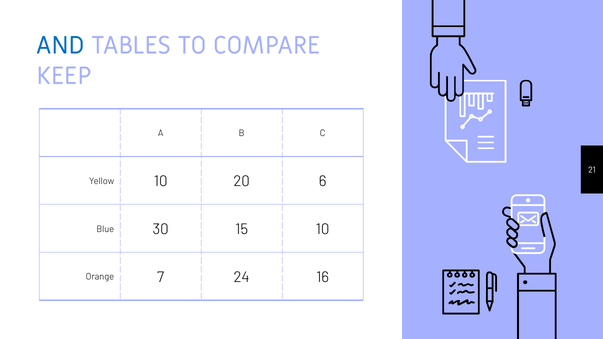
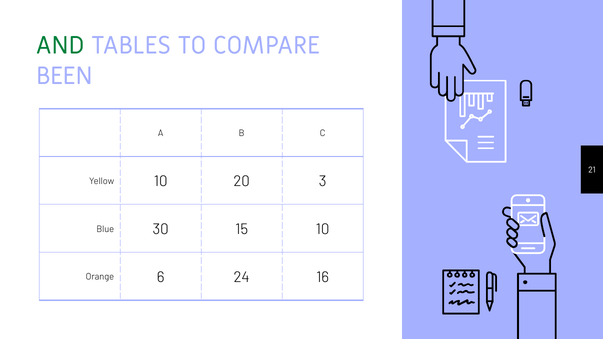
AND colour: blue -> green
KEEP: KEEP -> BEEN
6: 6 -> 3
7: 7 -> 6
